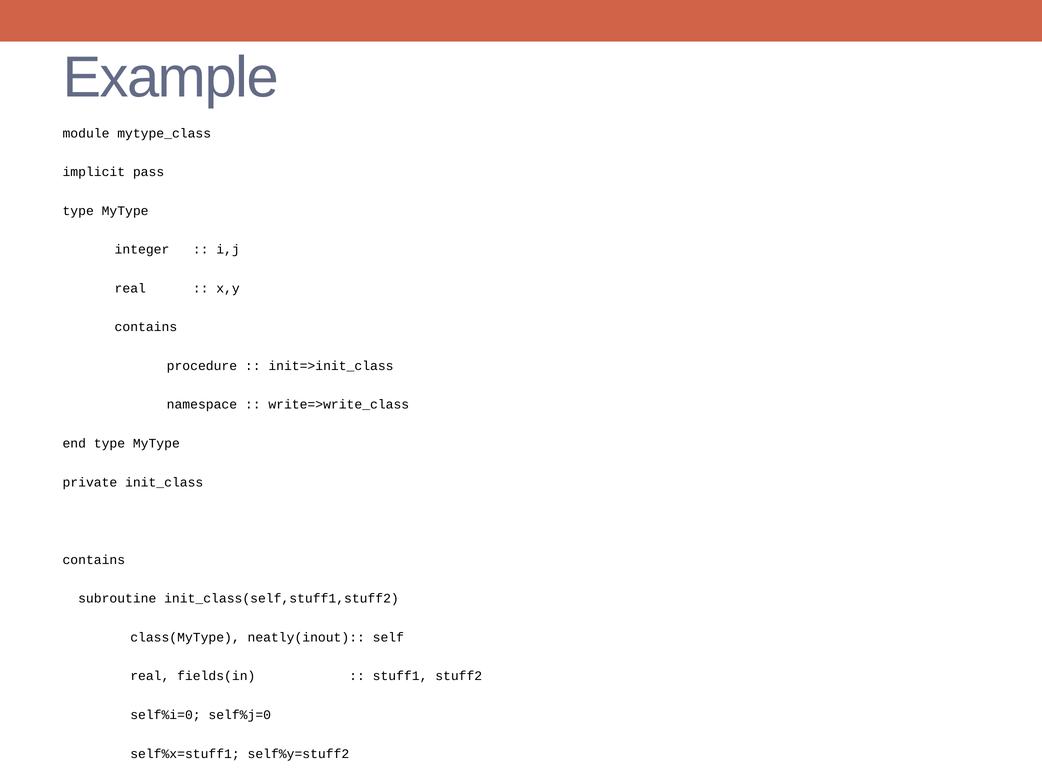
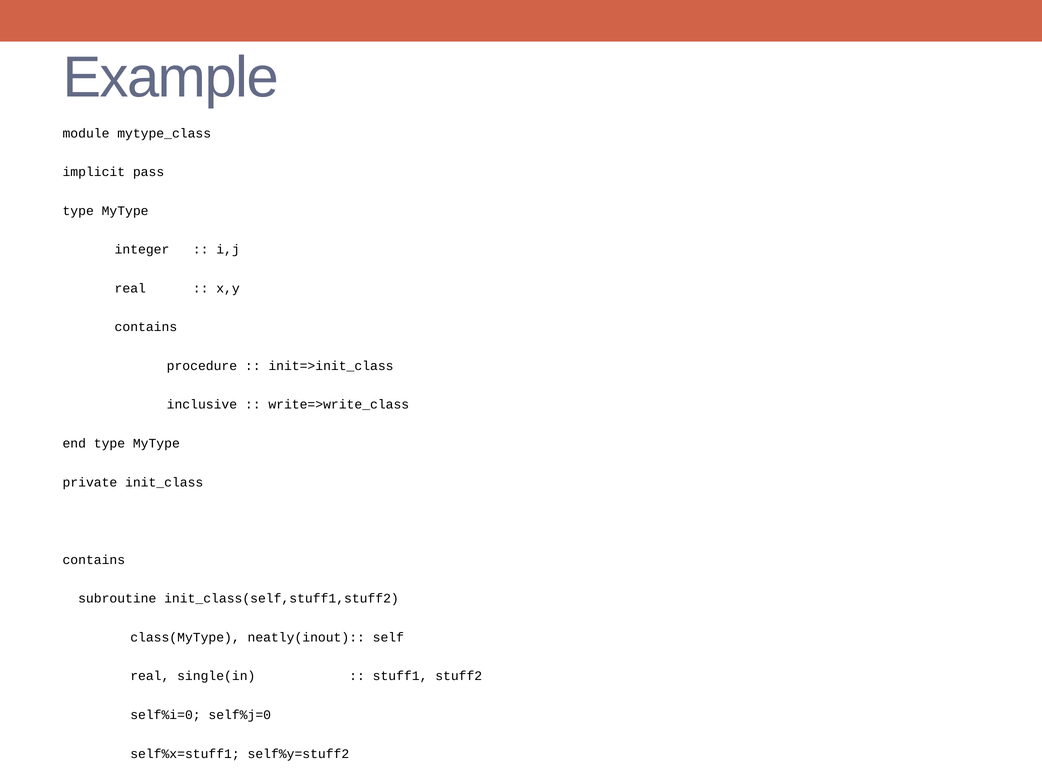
namespace: namespace -> inclusive
fields(in: fields(in -> single(in
